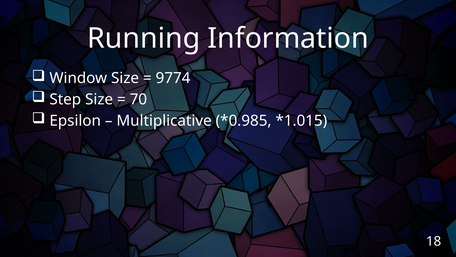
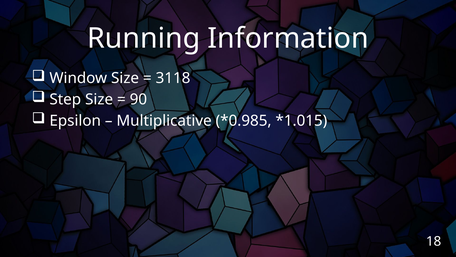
9774: 9774 -> 3118
70: 70 -> 90
